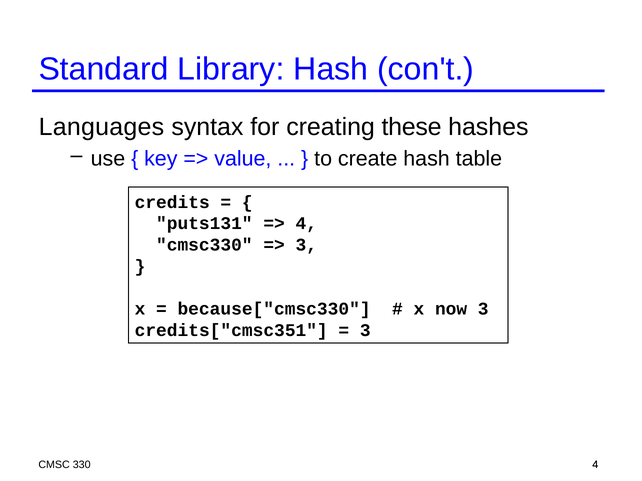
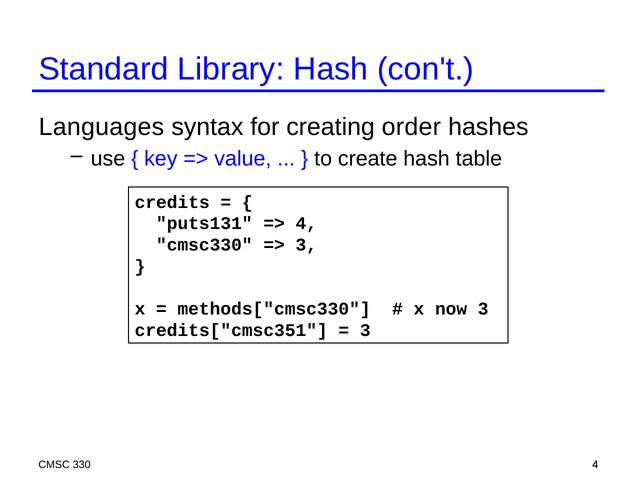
these: these -> order
because["cmsc330: because["cmsc330 -> methods["cmsc330
